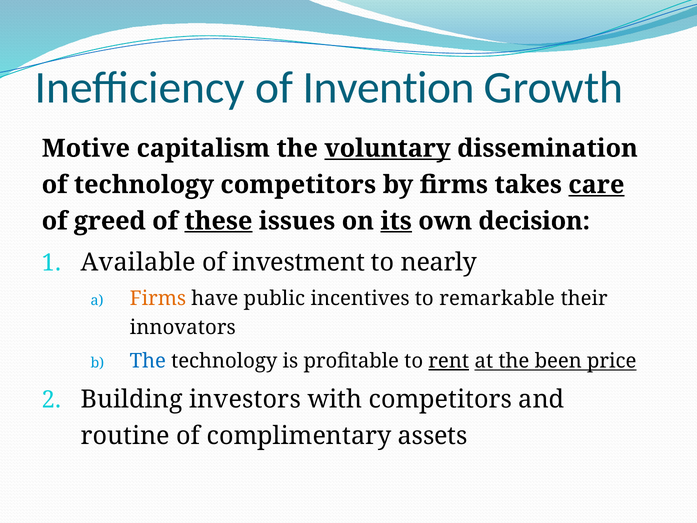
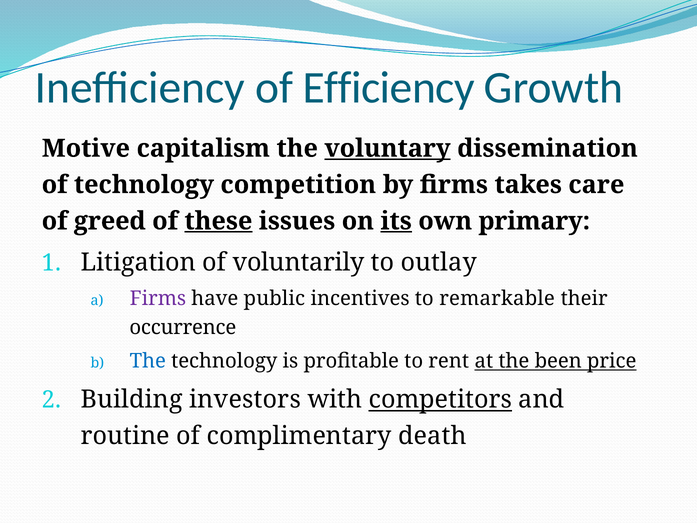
Invention: Invention -> Efficiency
technology competitors: competitors -> competition
care underline: present -> none
decision: decision -> primary
Available: Available -> Litigation
investment: investment -> voluntarily
nearly: nearly -> outlay
Firms at (158, 298) colour: orange -> purple
innovators: innovators -> occurrence
rent underline: present -> none
competitors at (440, 399) underline: none -> present
assets: assets -> death
